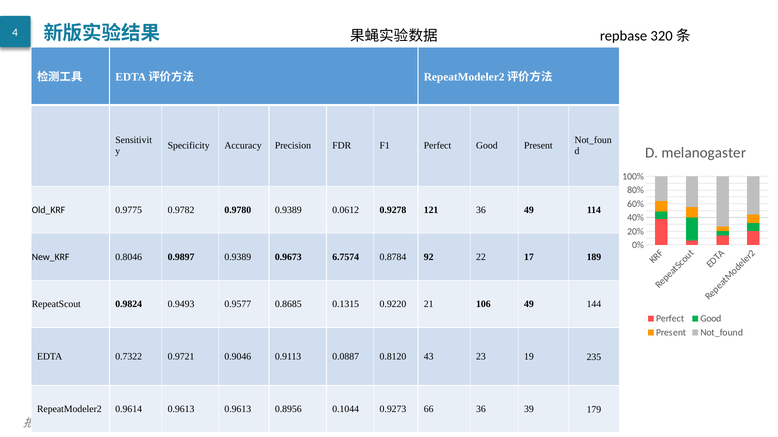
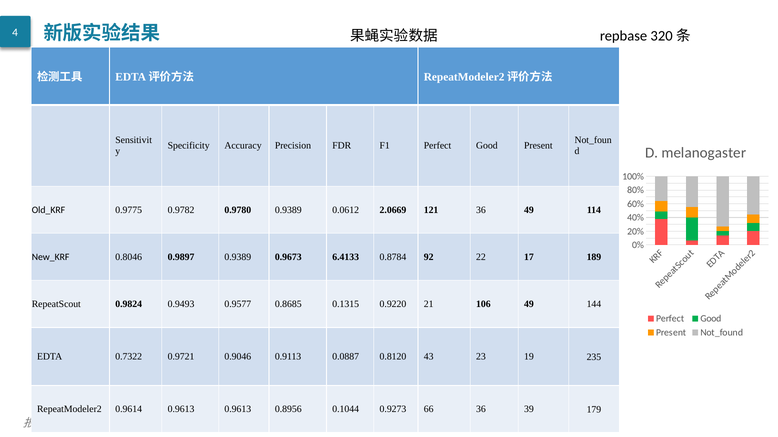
0.9278: 0.9278 -> 2.0669
6.7574: 6.7574 -> 6.4133
